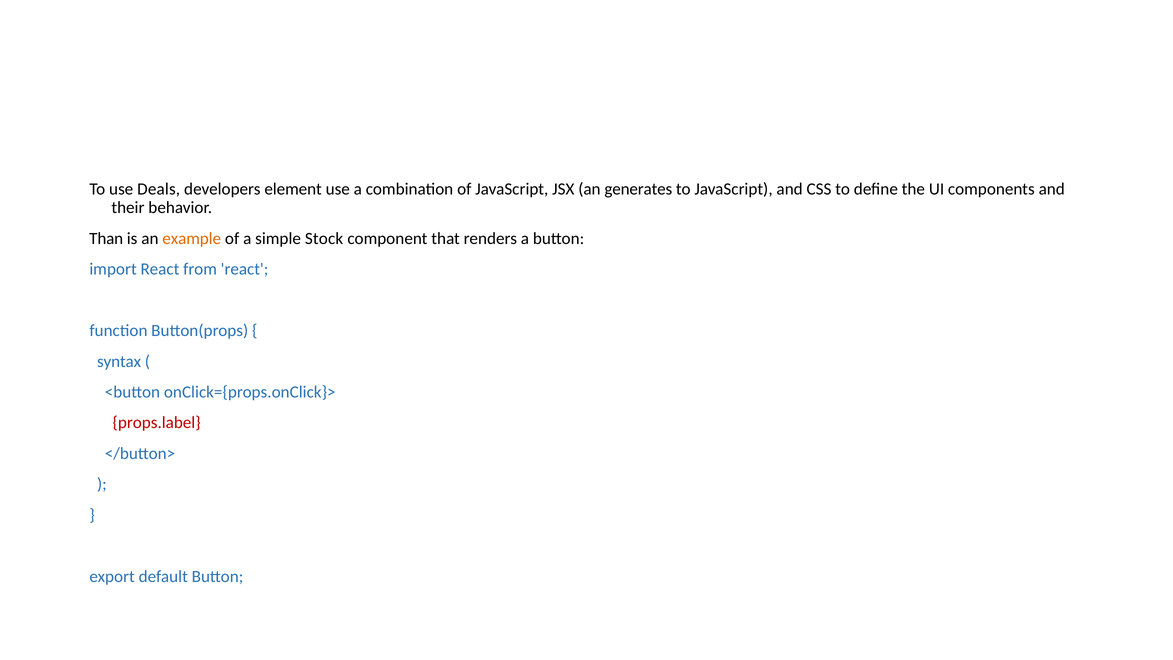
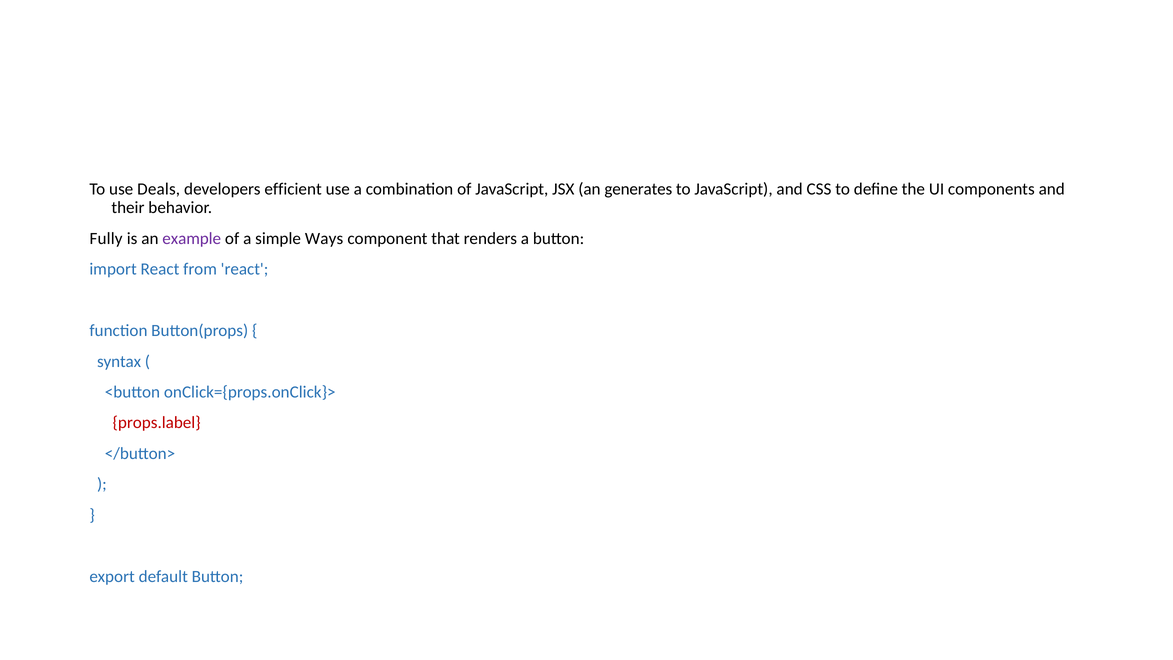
element: element -> efficient
Than: Than -> Fully
example colour: orange -> purple
Stock: Stock -> Ways
